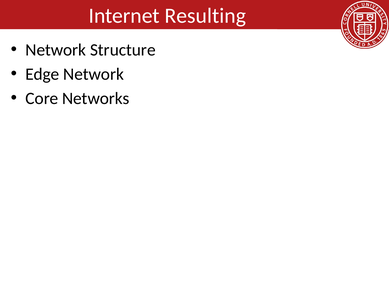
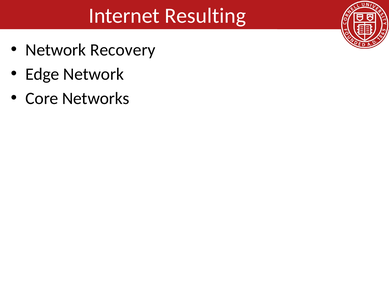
Structure: Structure -> Recovery
